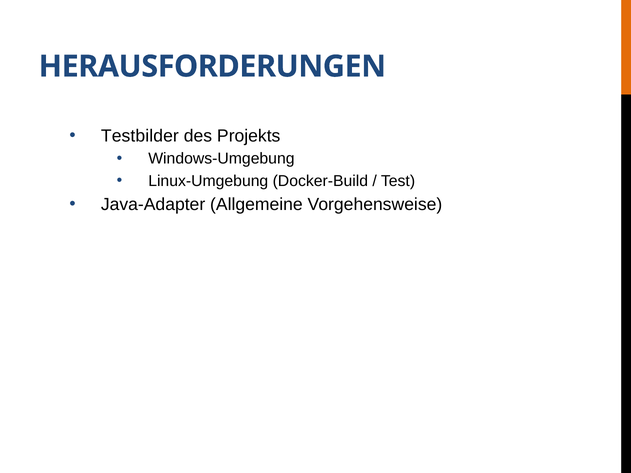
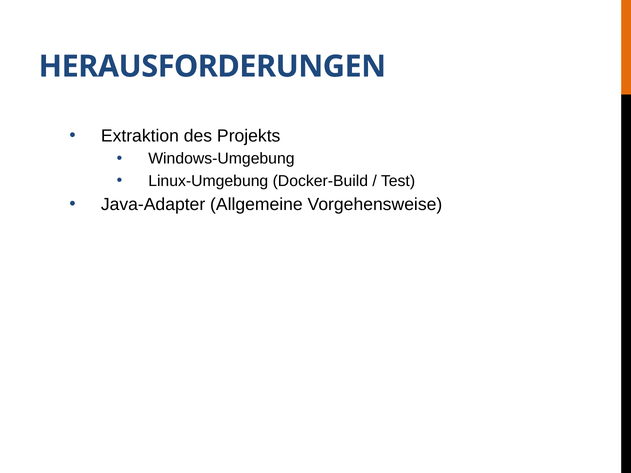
Testbilder: Testbilder -> Extraktion
